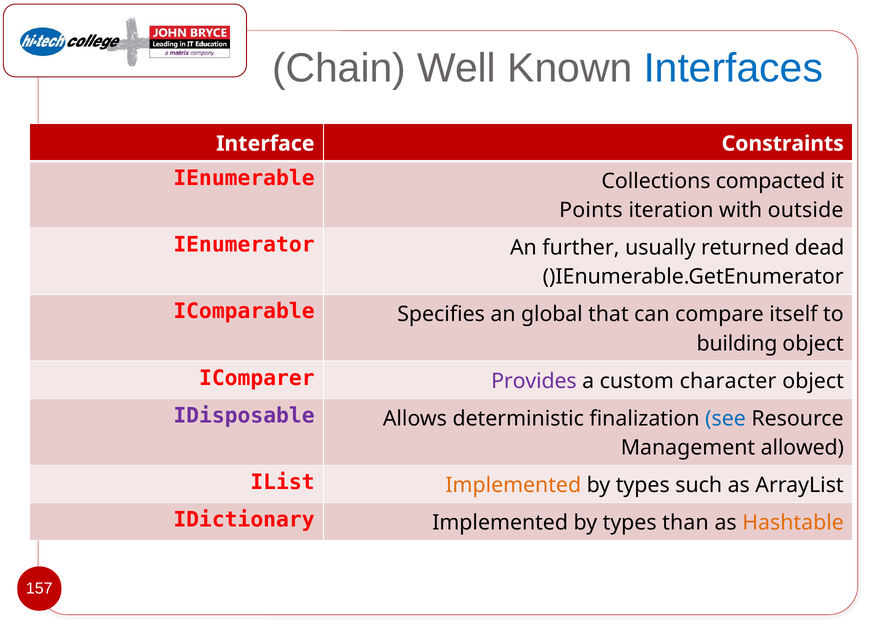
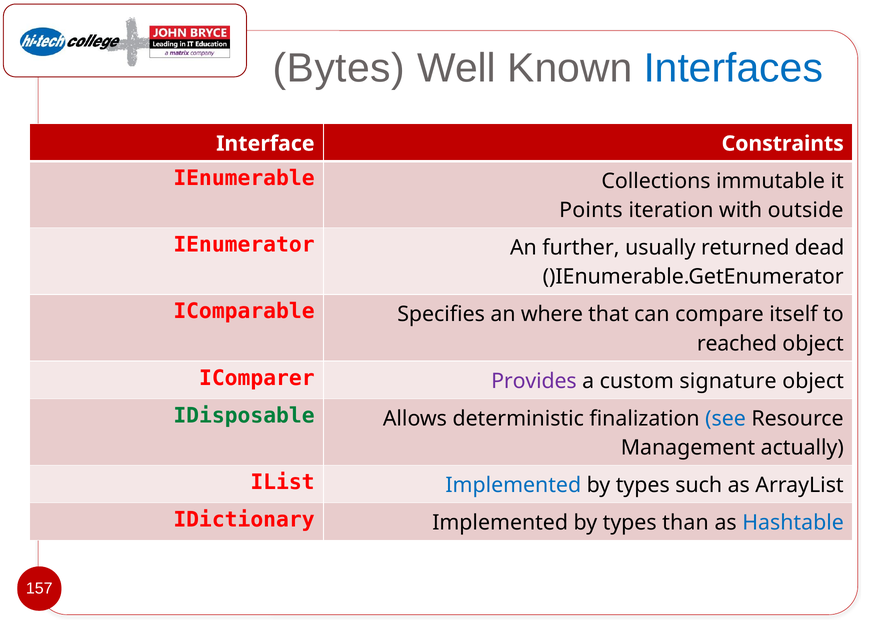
Chain: Chain -> Bytes
compacted: compacted -> immutable
global: global -> where
building: building -> reached
character: character -> signature
IDisposable colour: purple -> green
allowed: allowed -> actually
Implemented at (513, 485) colour: orange -> blue
Hashtable colour: orange -> blue
